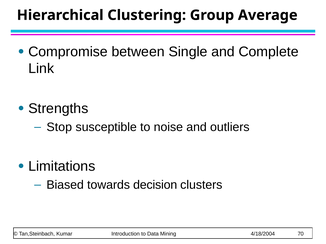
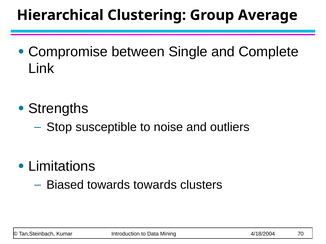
towards decision: decision -> towards
